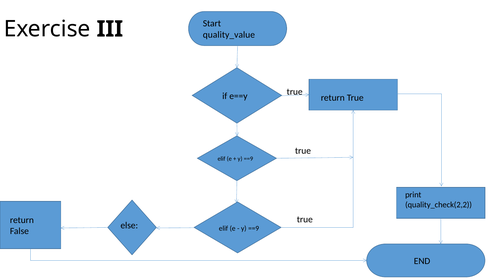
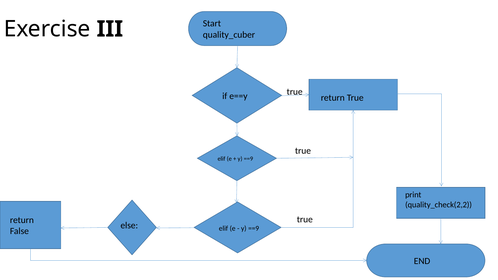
quality_value: quality_value -> quality_cuber
